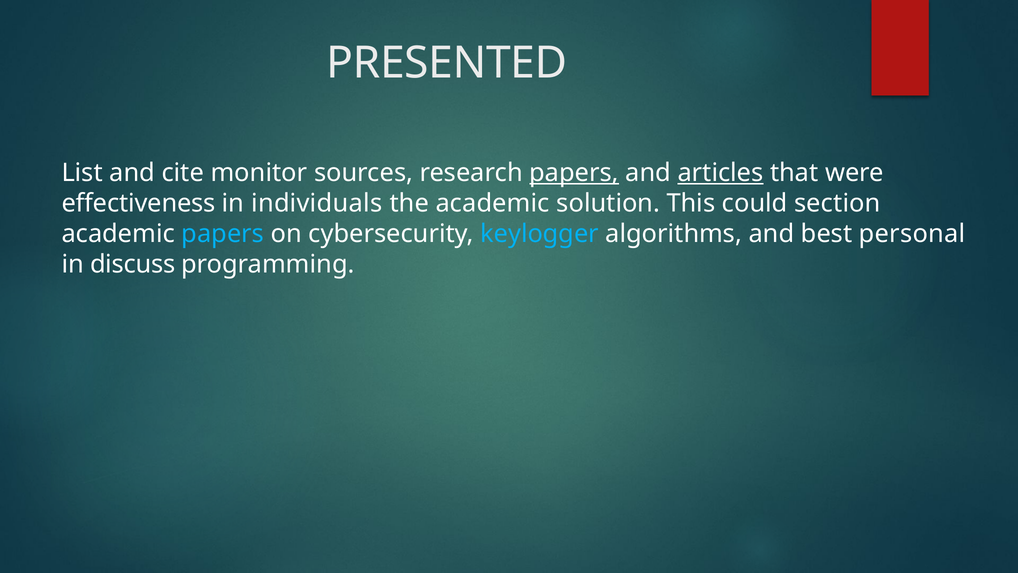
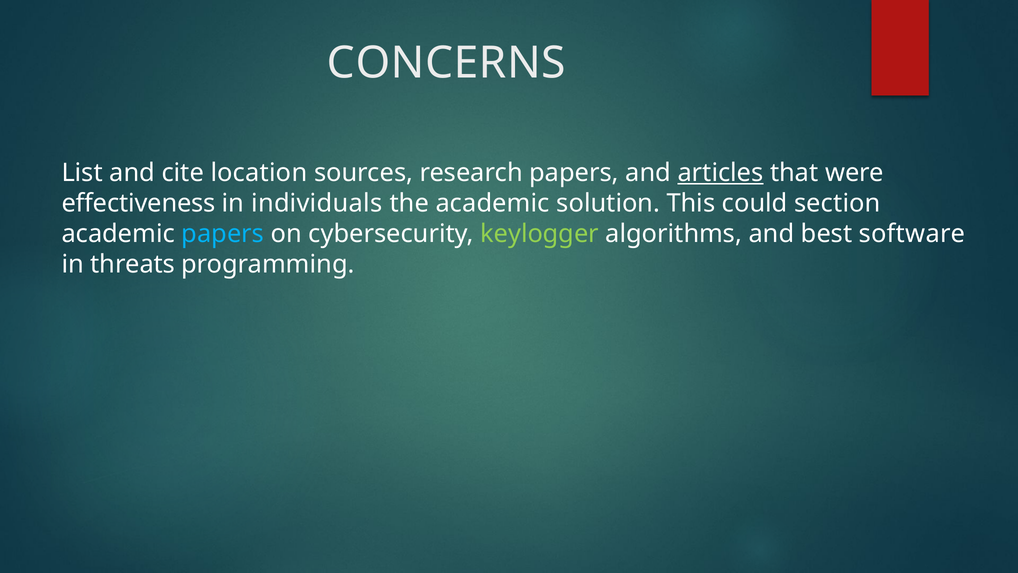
PRESENTED: PRESENTED -> CONCERNS
monitor: monitor -> location
papers at (574, 173) underline: present -> none
keylogger colour: light blue -> light green
personal: personal -> software
discuss: discuss -> threats
